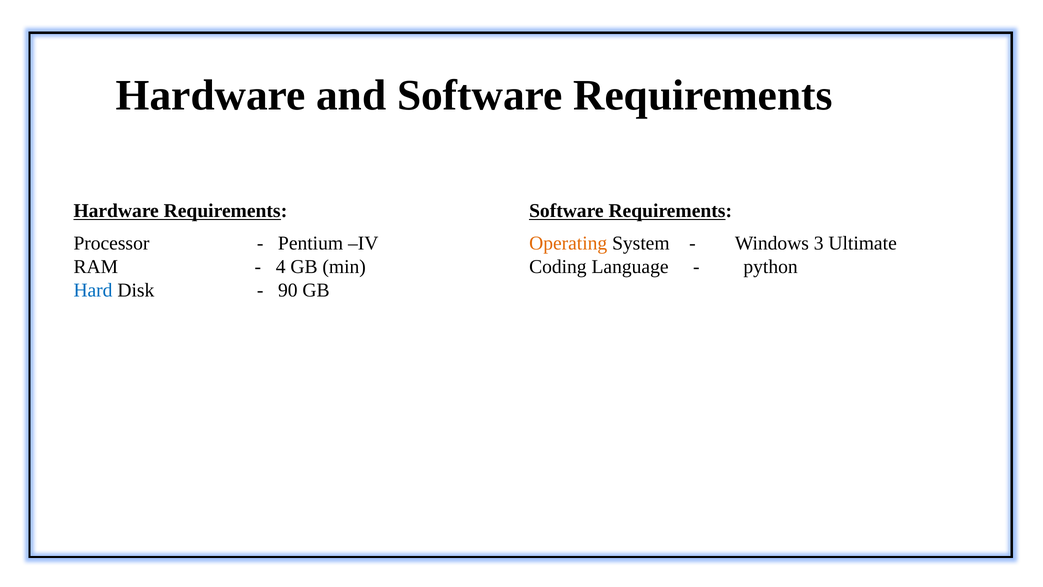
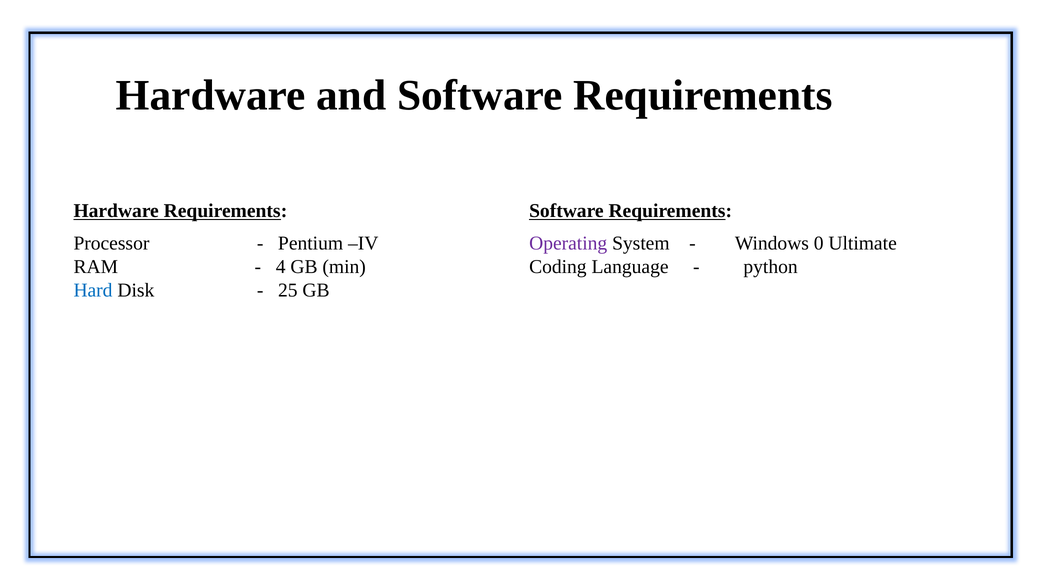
Operating colour: orange -> purple
3: 3 -> 0
90: 90 -> 25
